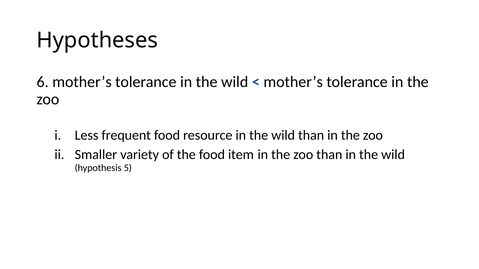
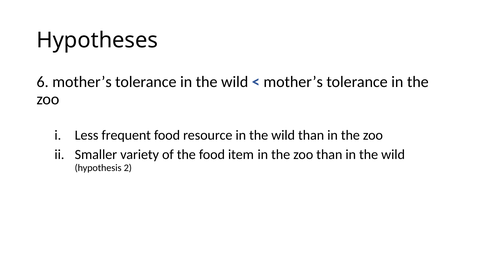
5: 5 -> 2
